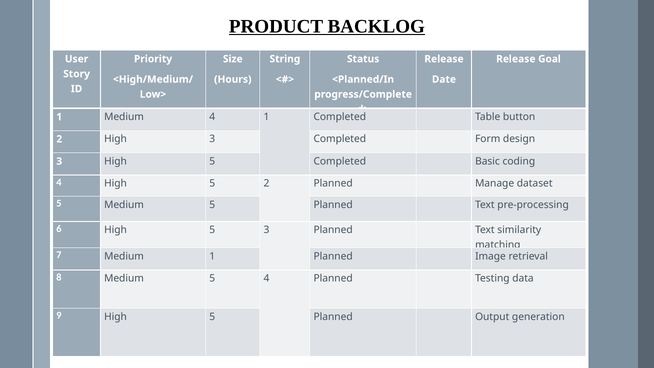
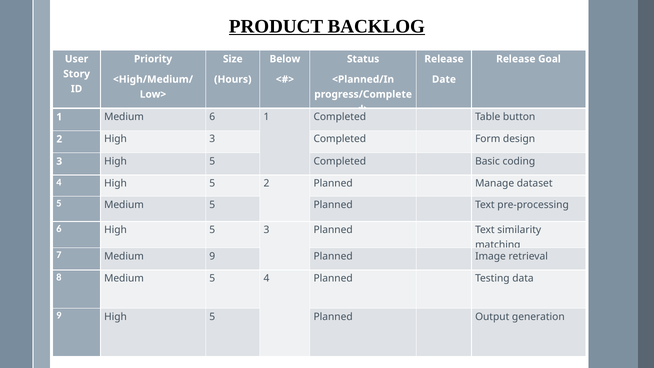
String: String -> Below
Medium 4: 4 -> 6
Medium 1: 1 -> 9
